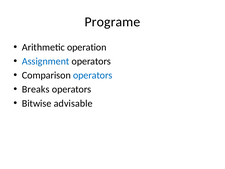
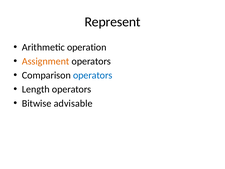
Programe: Programe -> Represent
Assignment colour: blue -> orange
Breaks: Breaks -> Length
